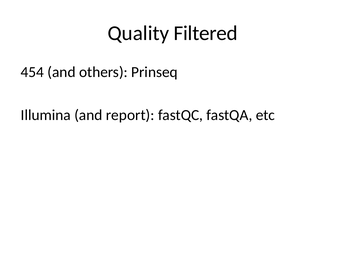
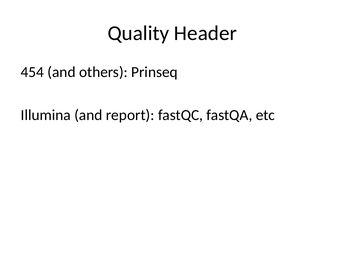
Filtered: Filtered -> Header
